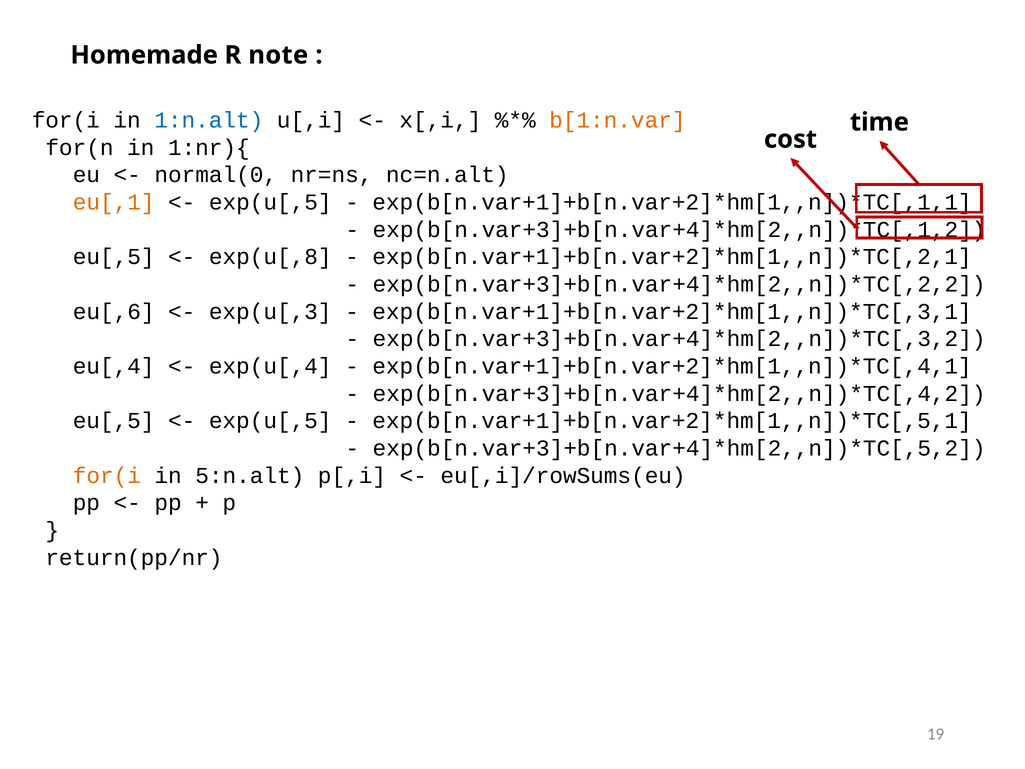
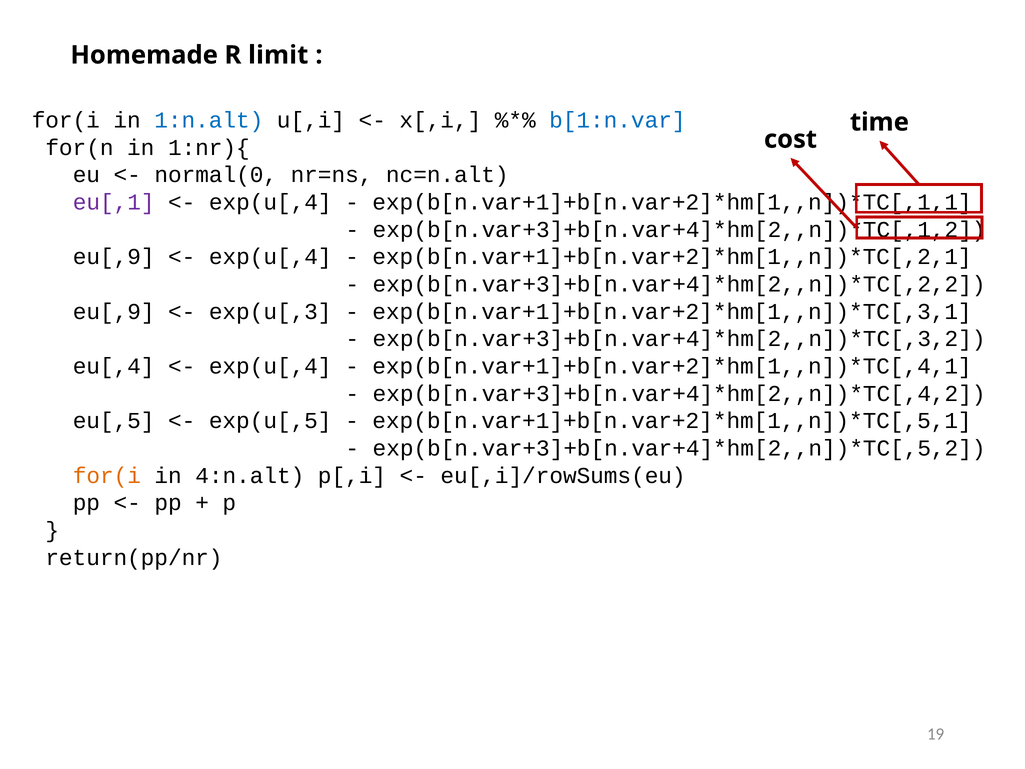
note: note -> limit
b[1:n.var colour: orange -> blue
eu[,1 colour: orange -> purple
exp(u[,5 at (270, 202): exp(u[,5 -> exp(u[,4
eu[,5 at (114, 257): eu[,5 -> eu[,9
exp(u[,8 at (270, 257): exp(u[,8 -> exp(u[,4
eu[,6 at (114, 311): eu[,6 -> eu[,9
5:n.alt: 5:n.alt -> 4:n.alt
